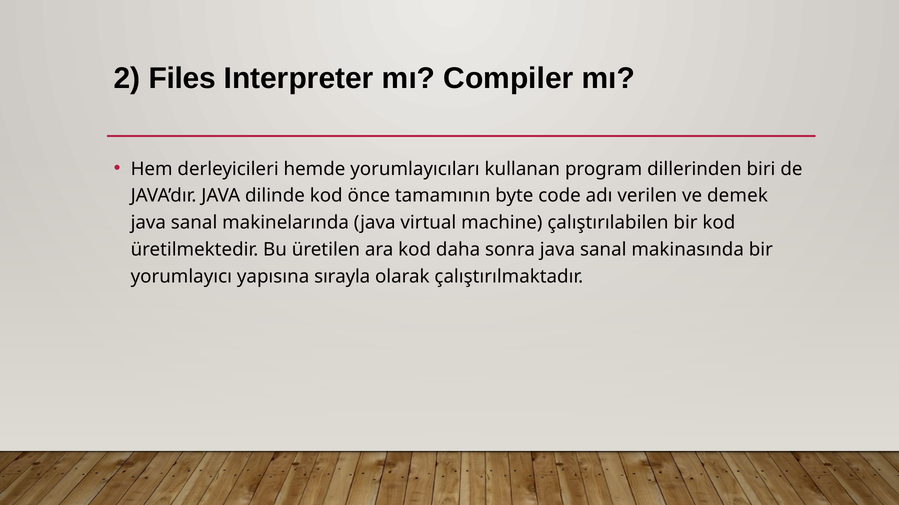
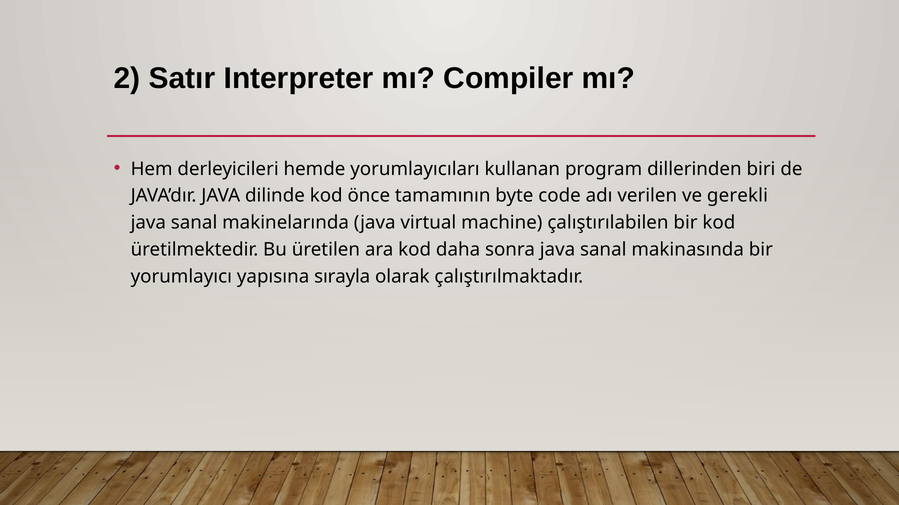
Files: Files -> Satır
demek: demek -> gerekli
